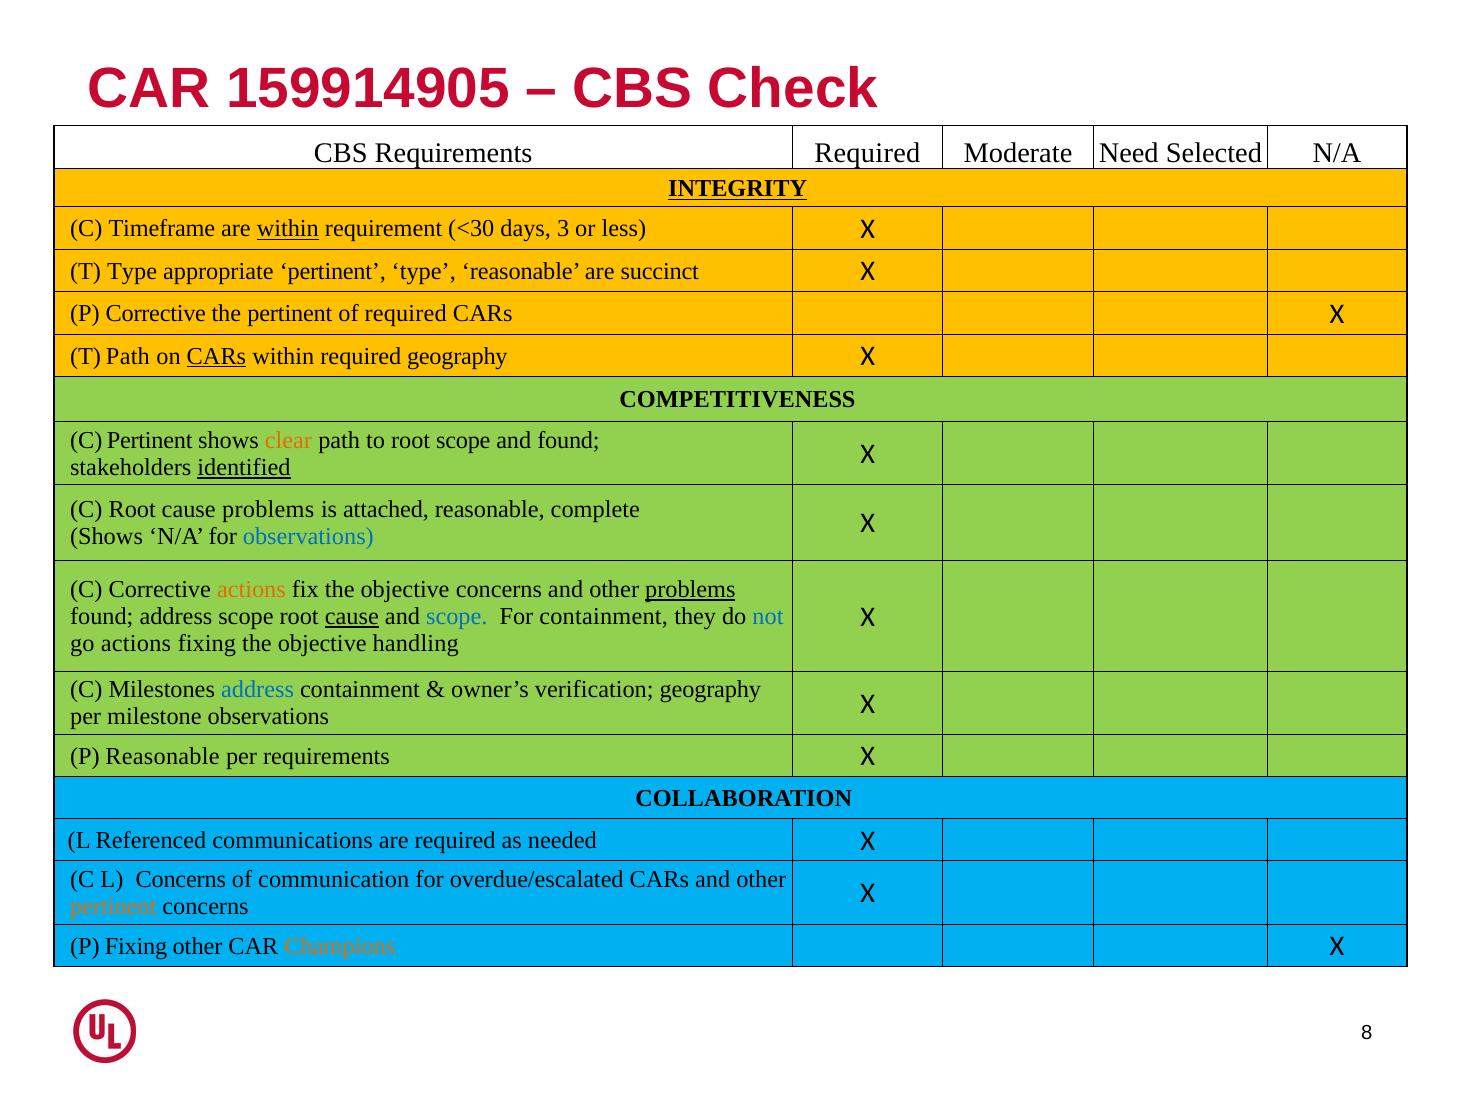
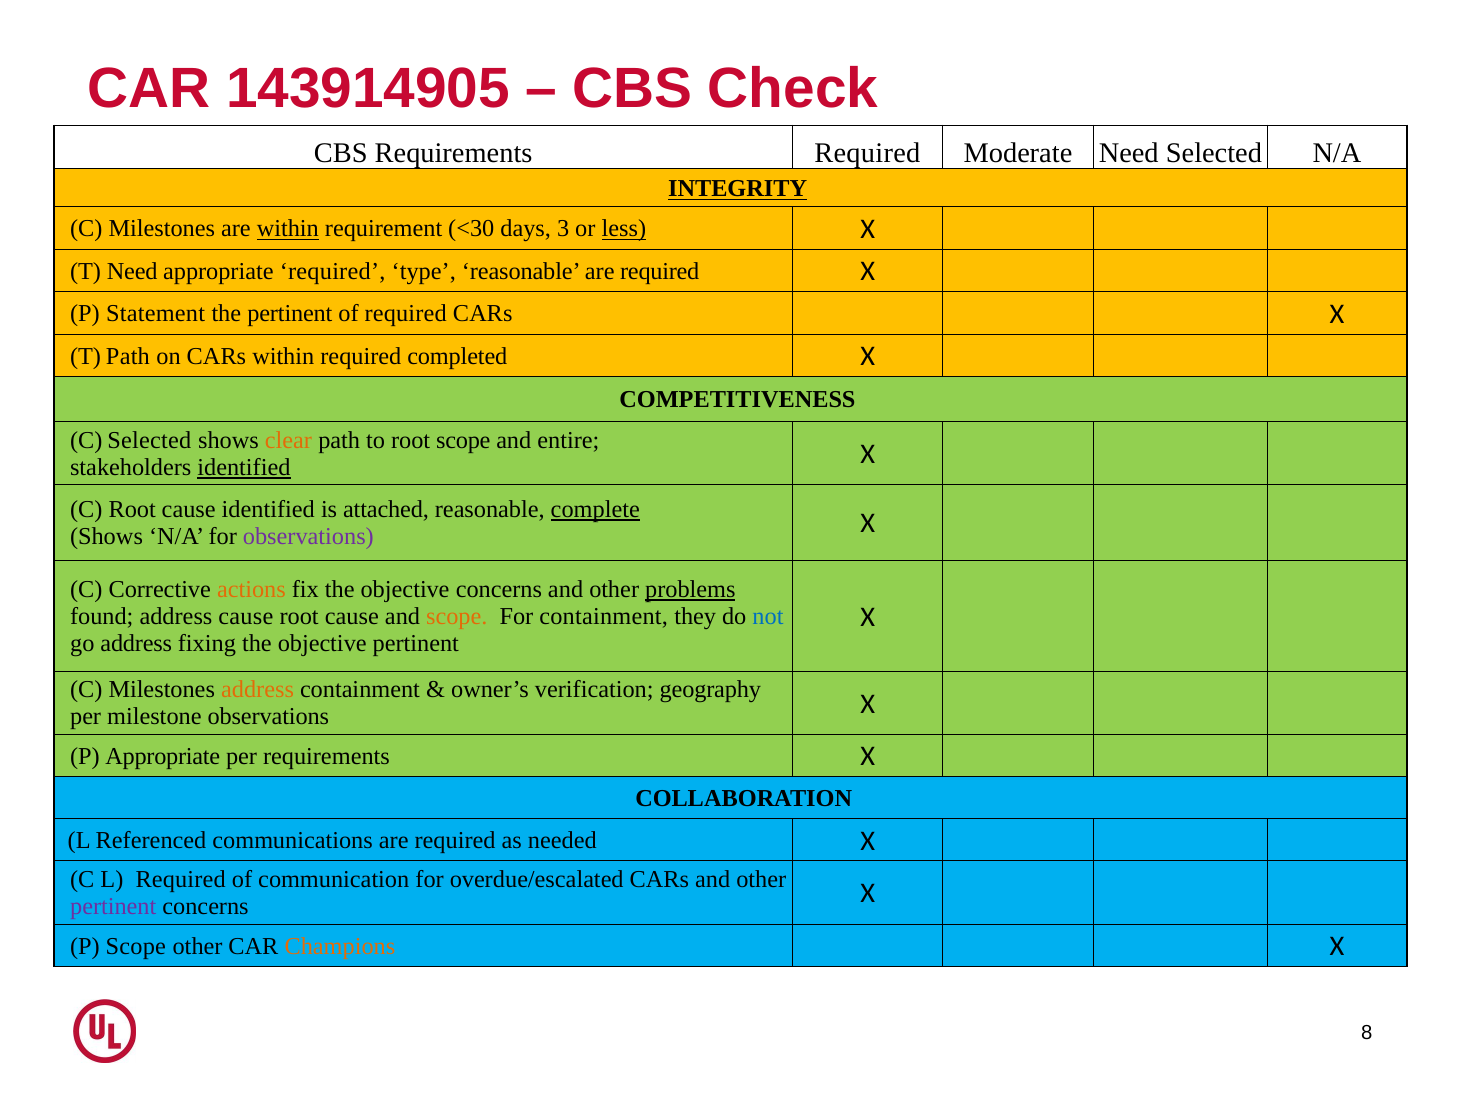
159914905: 159914905 -> 143914905
Timeframe at (162, 229): Timeframe -> Milestones
less underline: none -> present
T Type: Type -> Need
appropriate pertinent: pertinent -> required
succinct at (660, 271): succinct -> required
P Corrective: Corrective -> Statement
CARs at (216, 356) underline: present -> none
required geography: geography -> completed
C Pertinent: Pertinent -> Selected
and found: found -> entire
cause problems: problems -> identified
complete underline: none -> present
observations at (308, 537) colour: blue -> purple
address scope: scope -> cause
cause at (352, 616) underline: present -> none
scope at (457, 616) colour: blue -> orange
go actions: actions -> address
objective handling: handling -> pertinent
address at (258, 690) colour: blue -> orange
P Reasonable: Reasonable -> Appropriate
L Concerns: Concerns -> Required
pertinent at (113, 907) colour: orange -> purple
P Fixing: Fixing -> Scope
